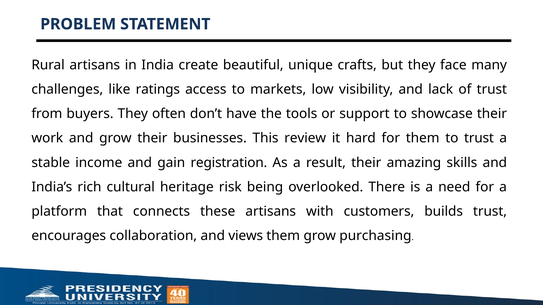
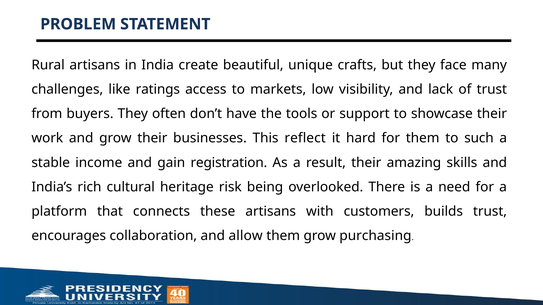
review: review -> reflect
to trust: trust -> such
views: views -> allow
